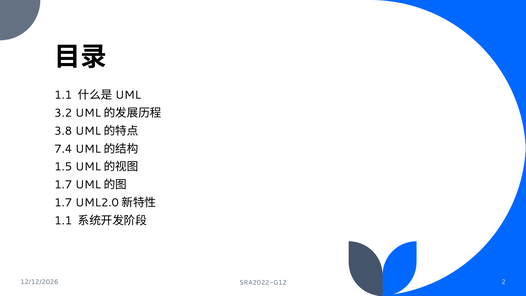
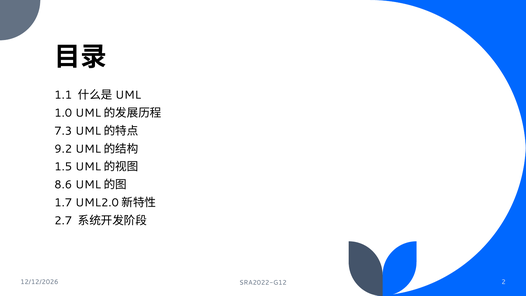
3.2: 3.2 -> 1.0
3.8: 3.8 -> 7.3
7.4: 7.4 -> 9.2
1.7 at (63, 185): 1.7 -> 8.6
1.1 at (63, 221): 1.1 -> 2.7
